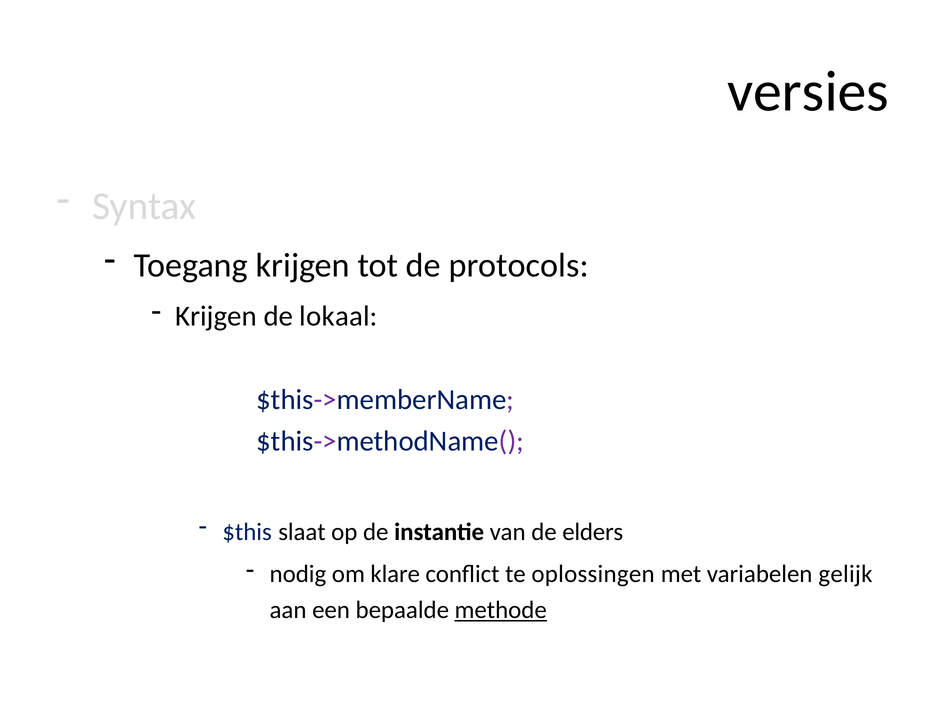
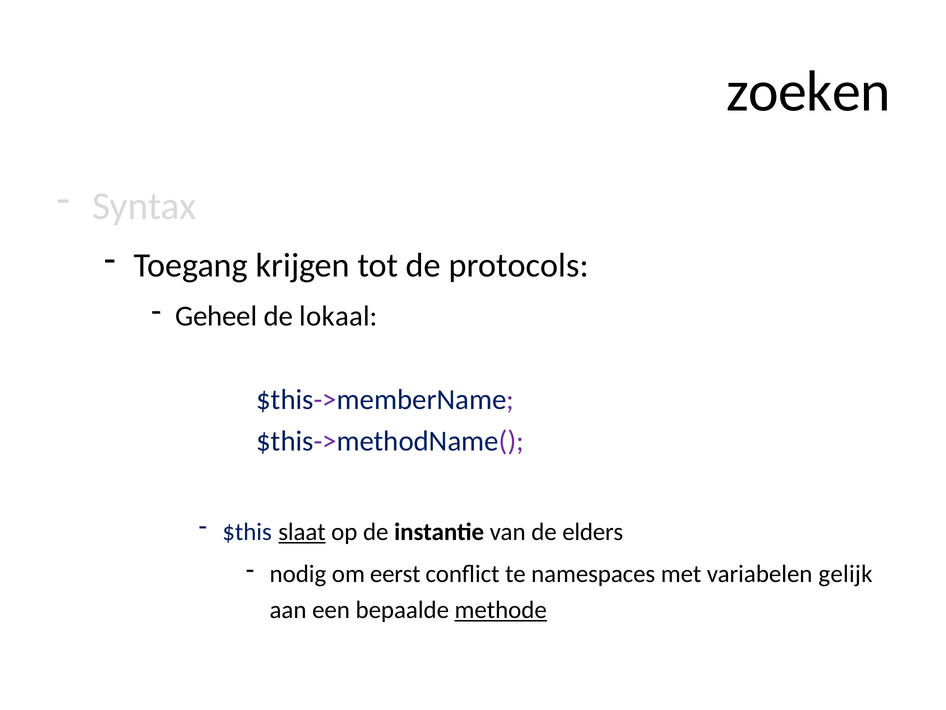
versies: versies -> zoeken
Krijgen at (216, 316): Krijgen -> Geheel
slaat underline: none -> present
klare: klare -> eerst
oplossingen: oplossingen -> namespaces
